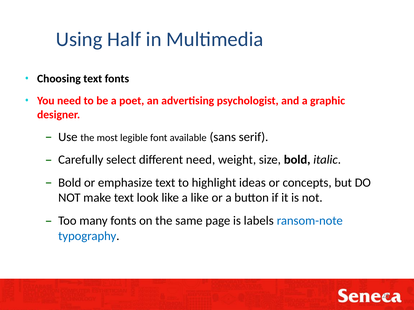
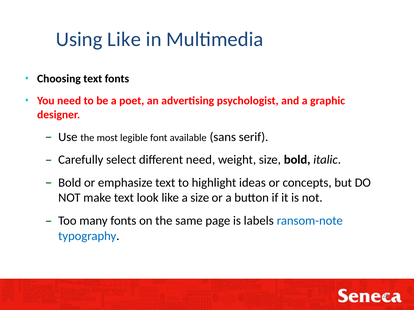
Using Half: Half -> Like
a like: like -> size
